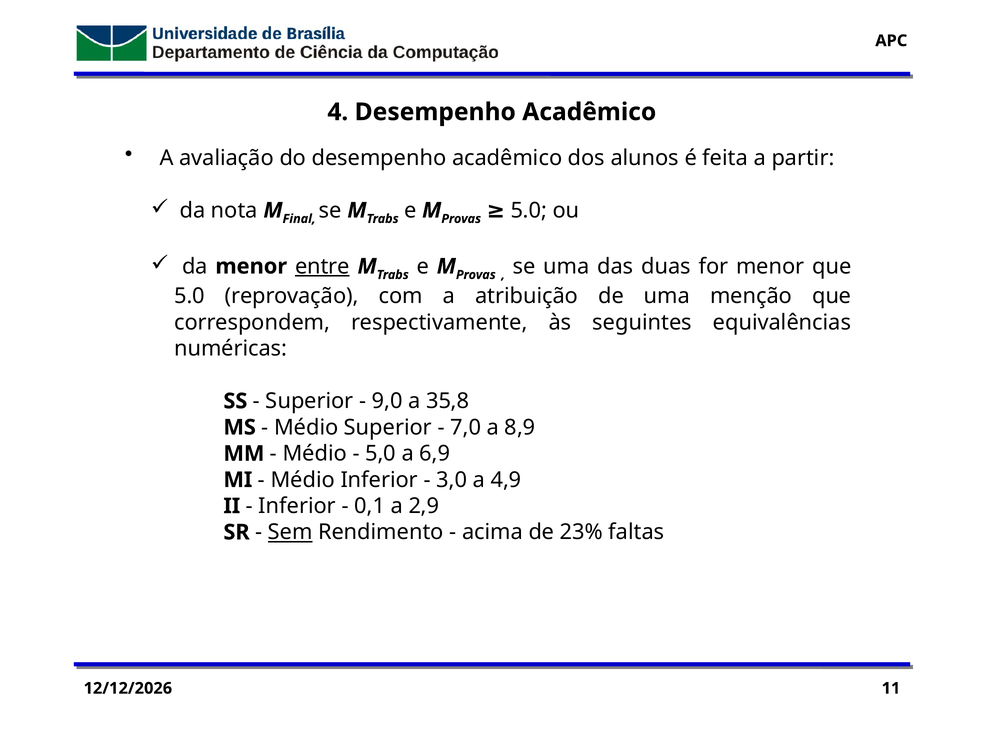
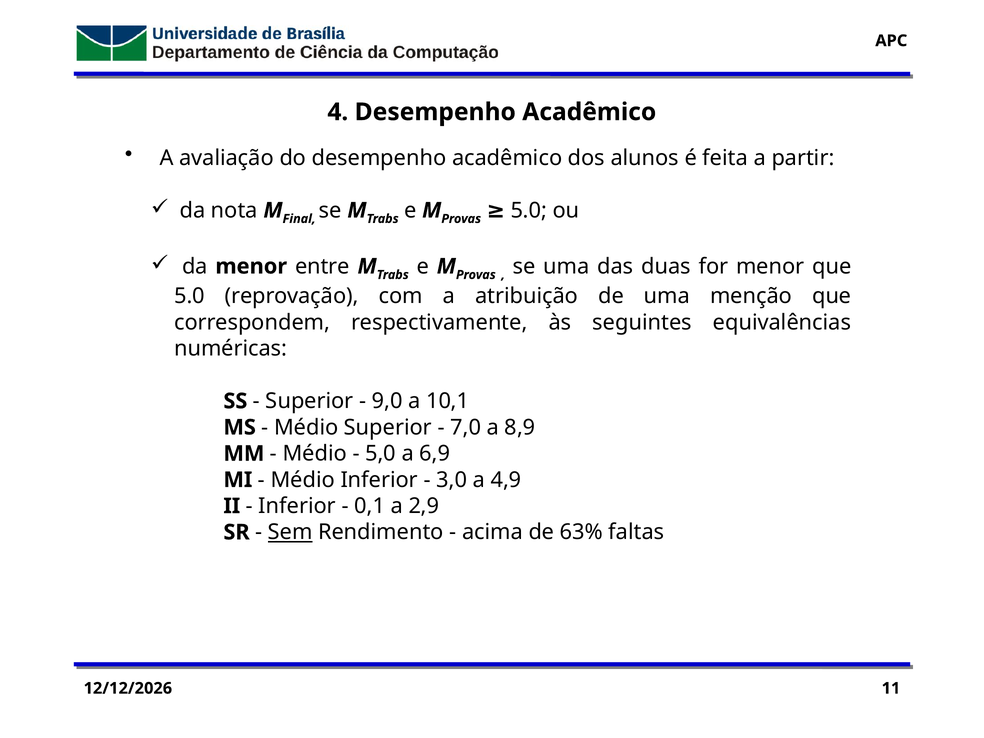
entre underline: present -> none
35,8: 35,8 -> 10,1
23%: 23% -> 63%
